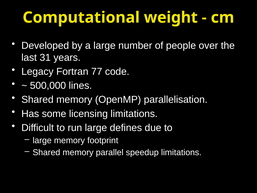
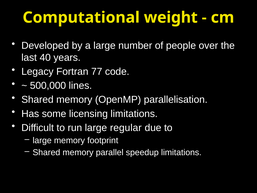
31: 31 -> 40
defines: defines -> regular
